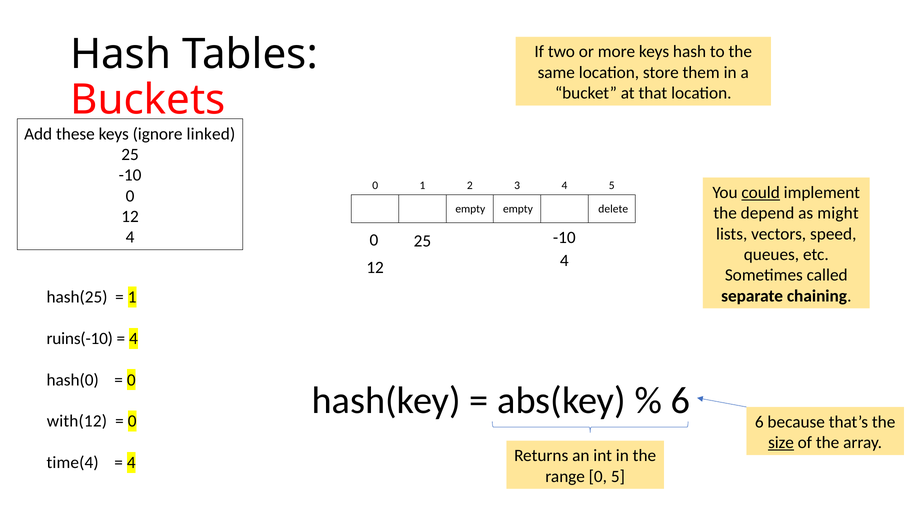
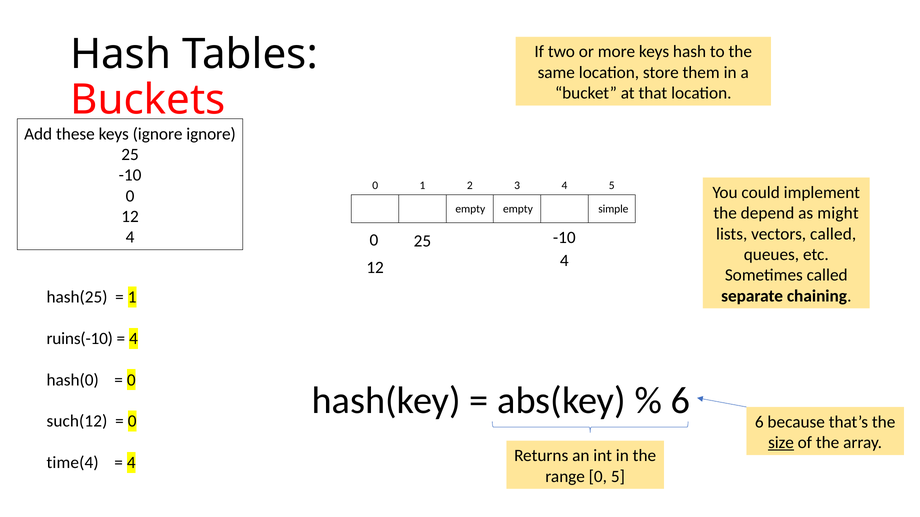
ignore linked: linked -> ignore
could underline: present -> none
delete: delete -> simple
vectors speed: speed -> called
with(12: with(12 -> such(12
